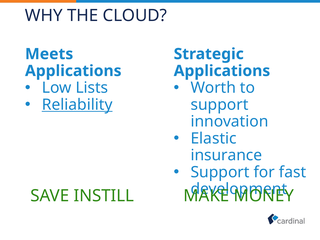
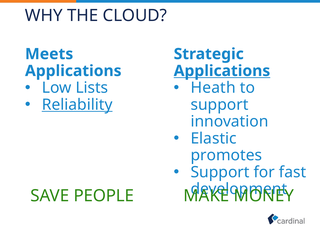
Applications at (222, 71) underline: none -> present
Worth: Worth -> Heath
insurance: insurance -> promotes
INSTILL: INSTILL -> PEOPLE
